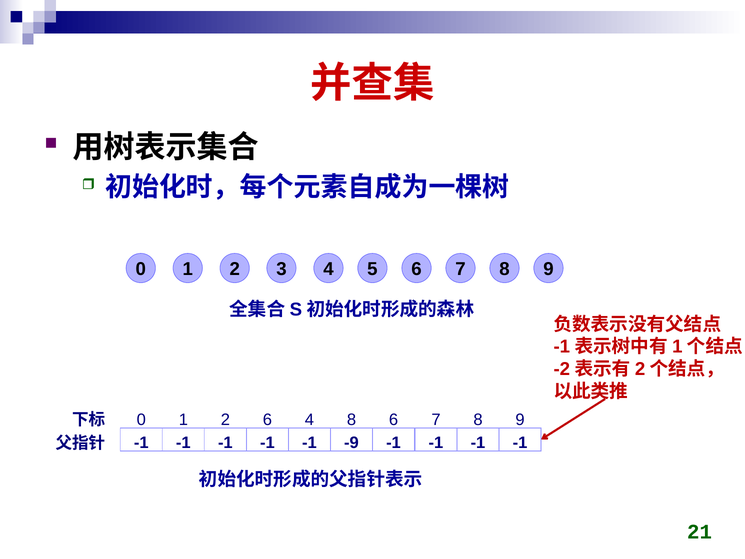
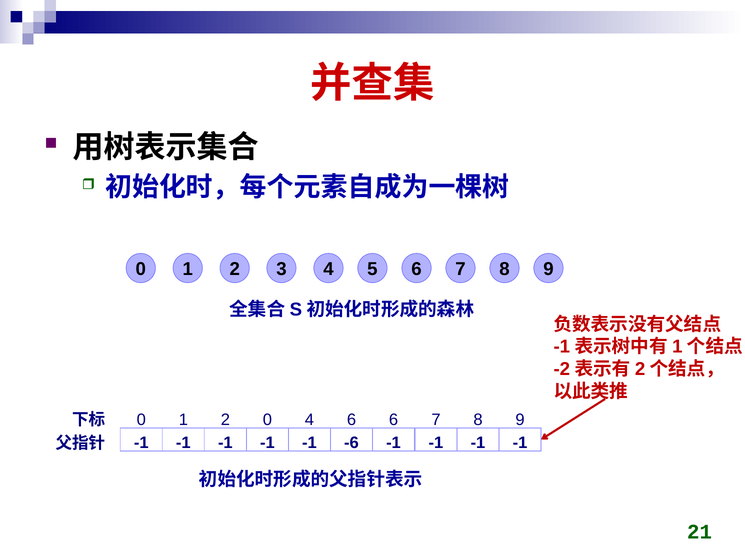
2 6: 6 -> 0
4 8: 8 -> 6
-9: -9 -> -6
